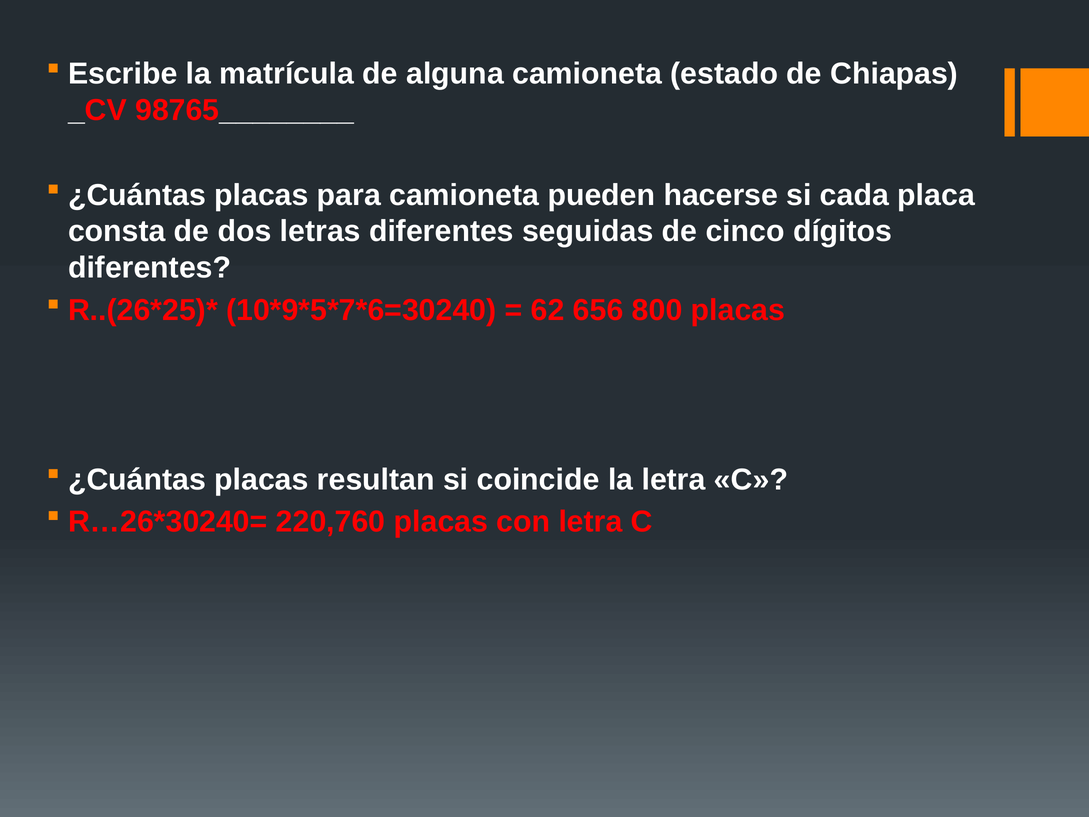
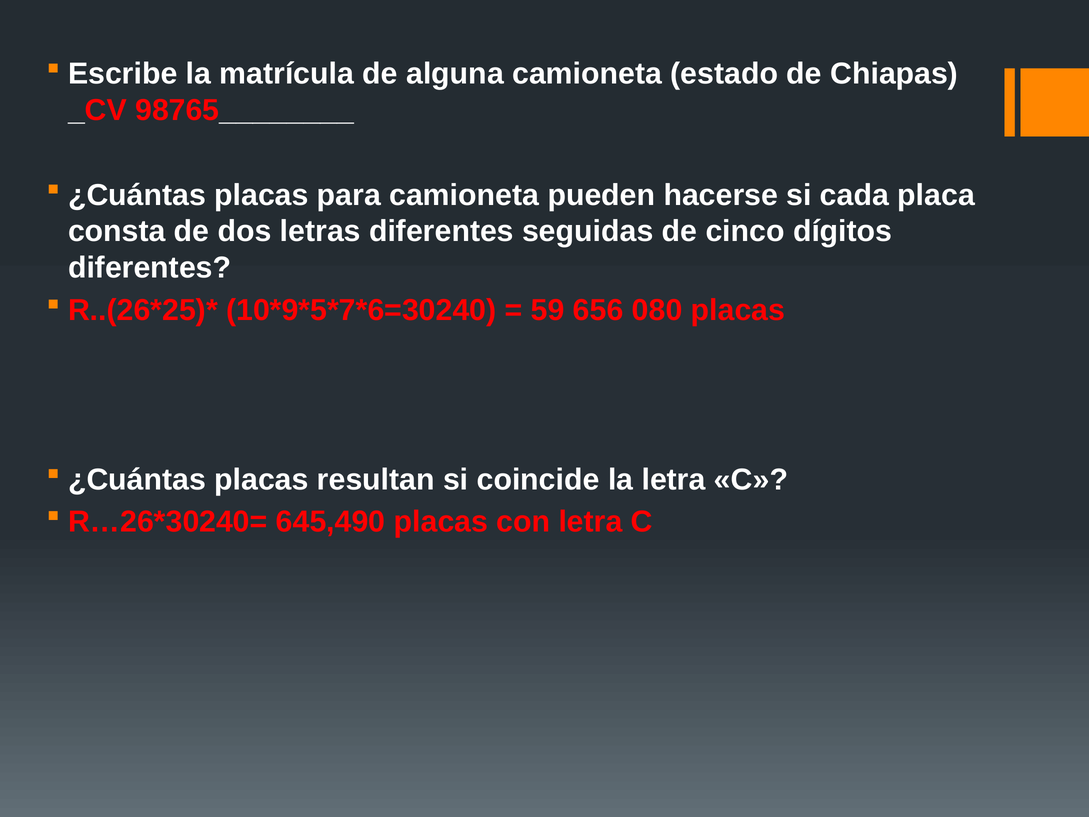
62: 62 -> 59
800: 800 -> 080
220,760: 220,760 -> 645,490
